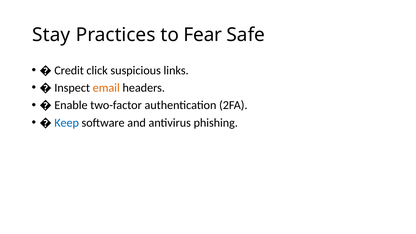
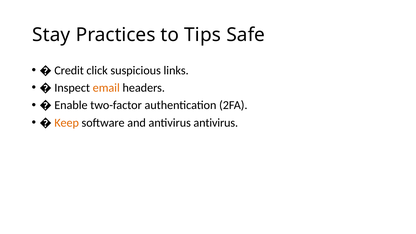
Fear: Fear -> Tips
Keep colour: blue -> orange
antivirus phishing: phishing -> antivirus
